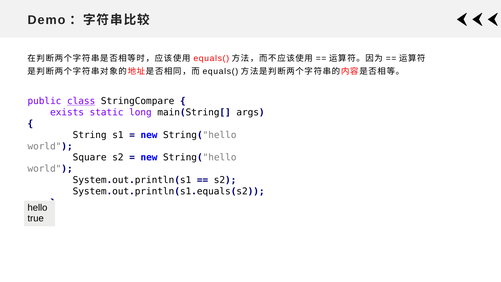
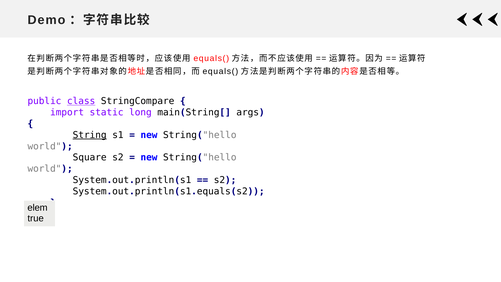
exists: exists -> import
String underline: none -> present
hello: hello -> elem
